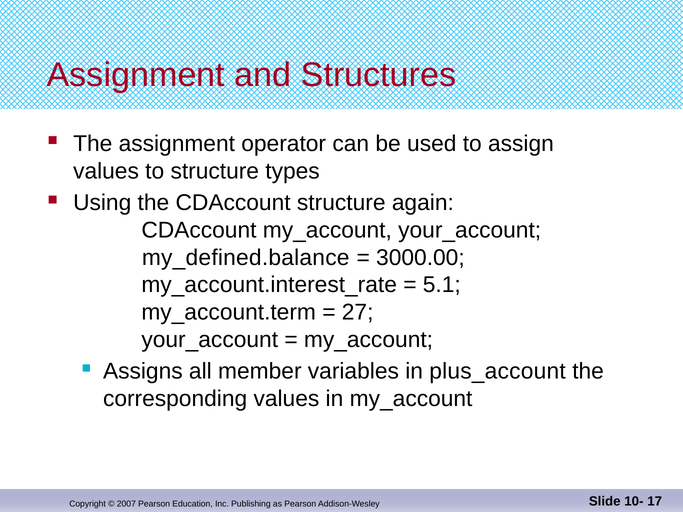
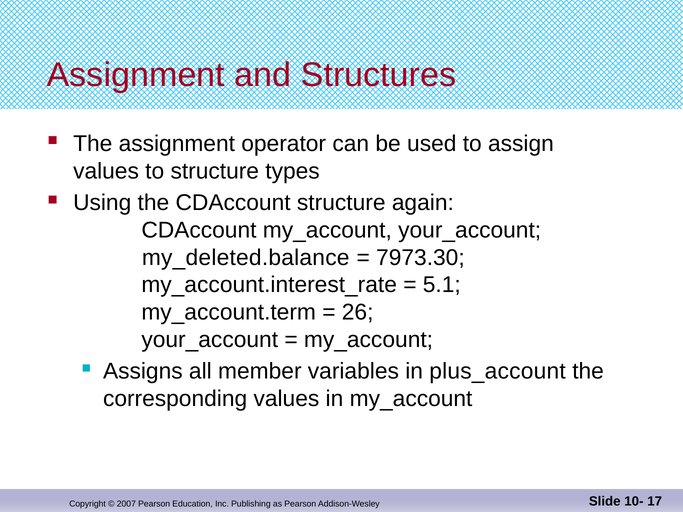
my_defined.balance: my_defined.balance -> my_deleted.balance
3000.00: 3000.00 -> 7973.30
27: 27 -> 26
